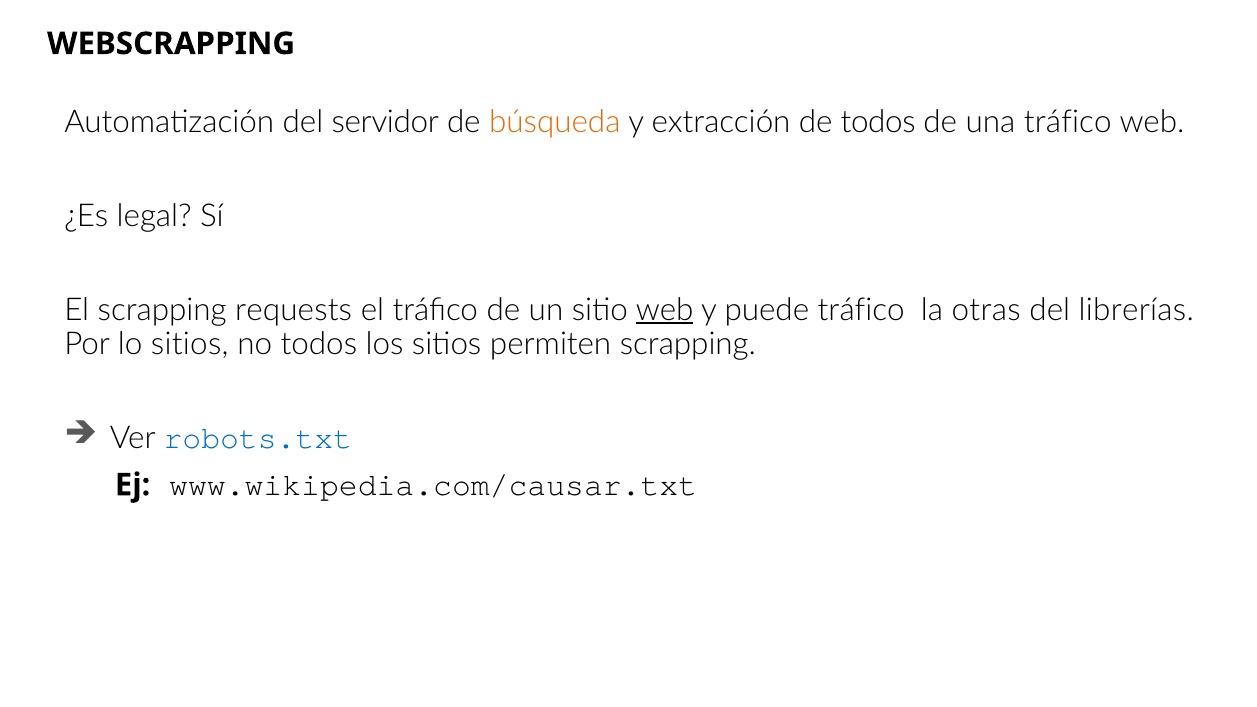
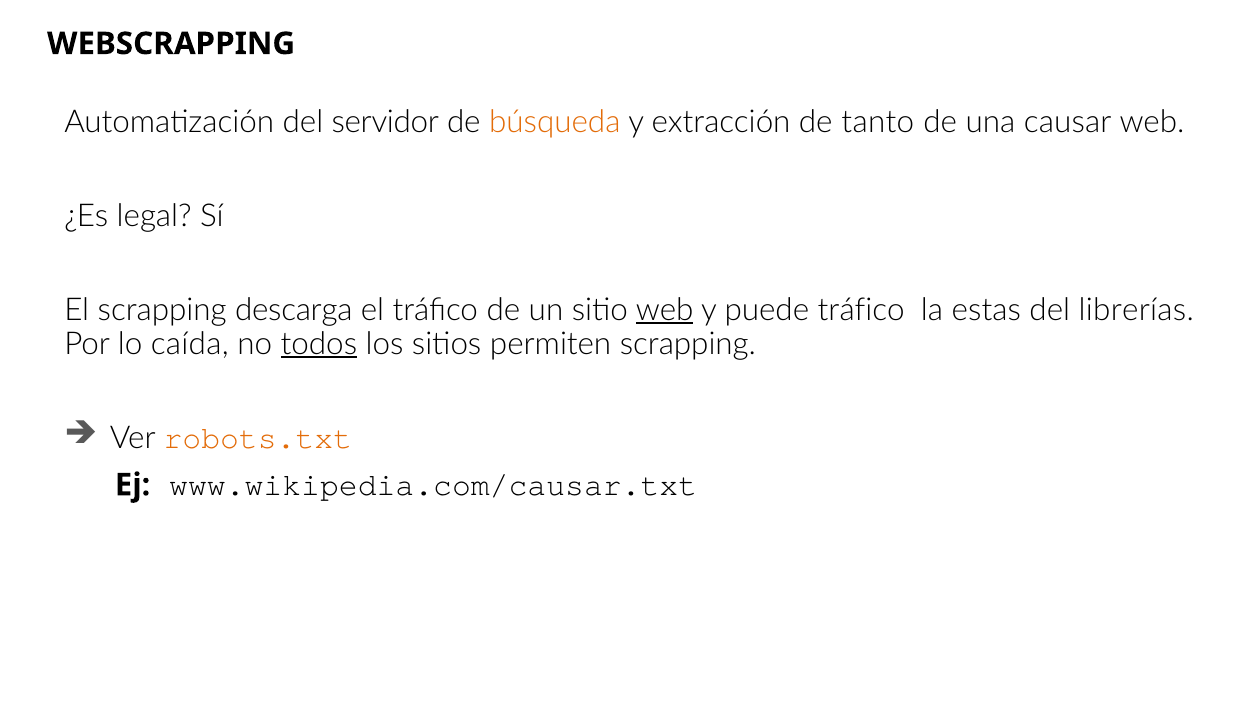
de todos: todos -> tanto
una tráfico: tráfico -> causar
requests: requests -> descarga
otras: otras -> estas
lo sitios: sitios -> caída
todos at (319, 344) underline: none -> present
robots.txt colour: blue -> orange
